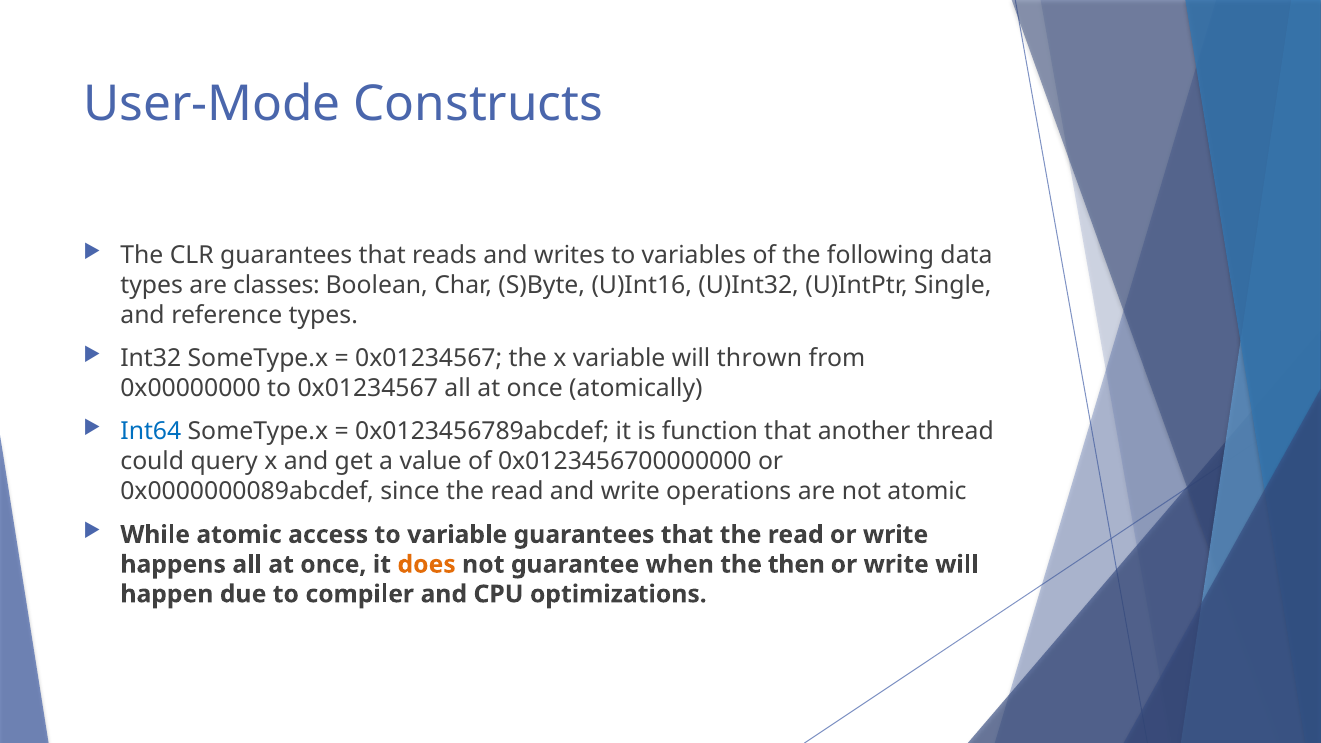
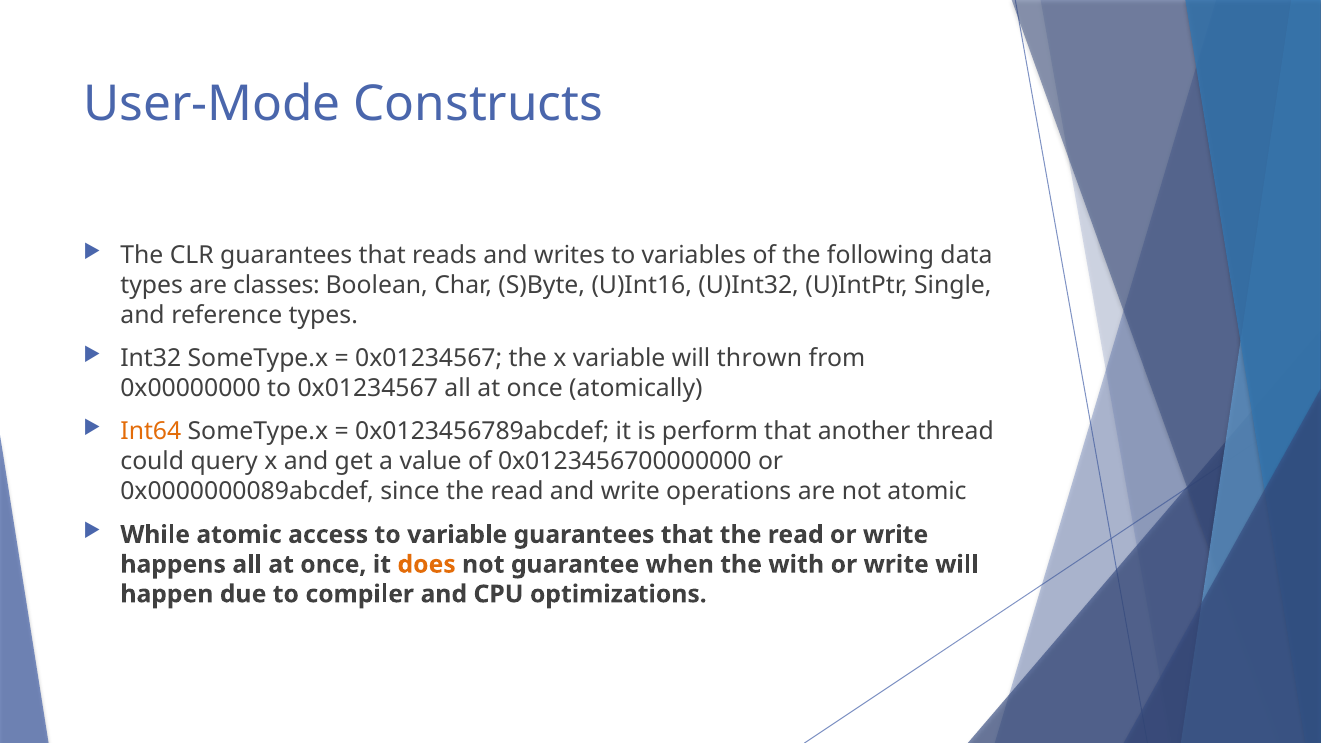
Int64 colour: blue -> orange
function: function -> perform
then: then -> with
